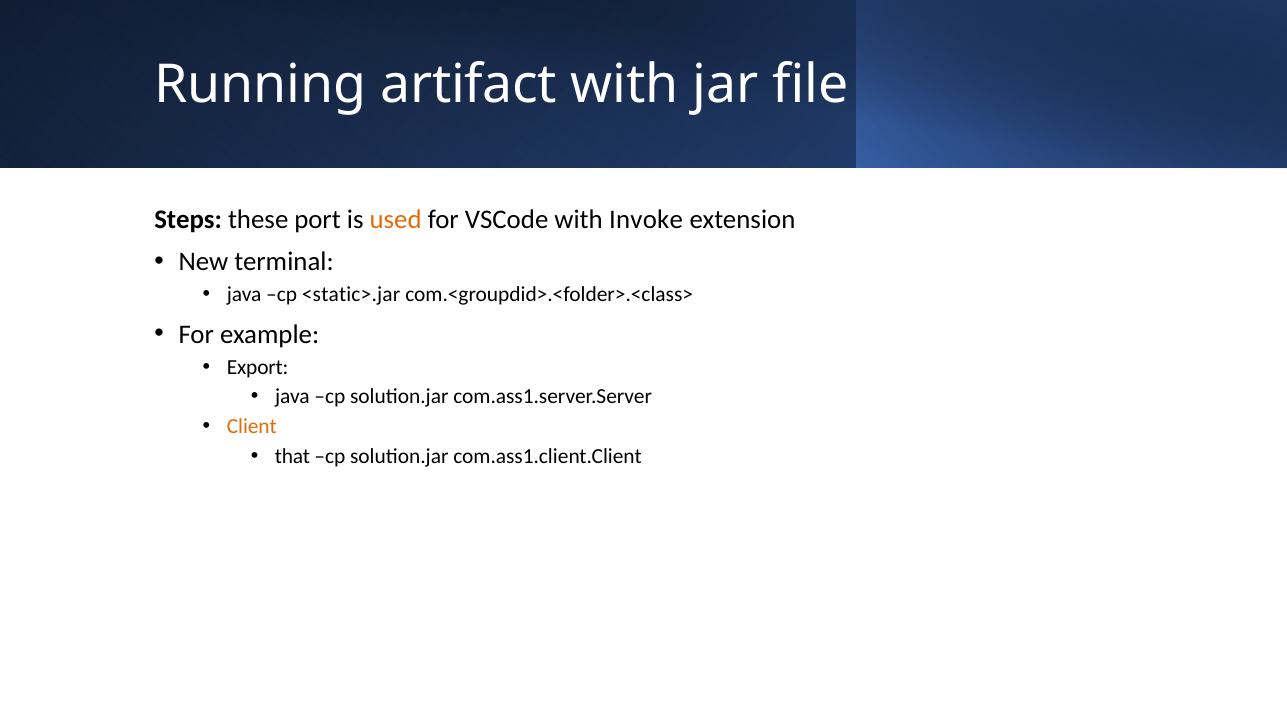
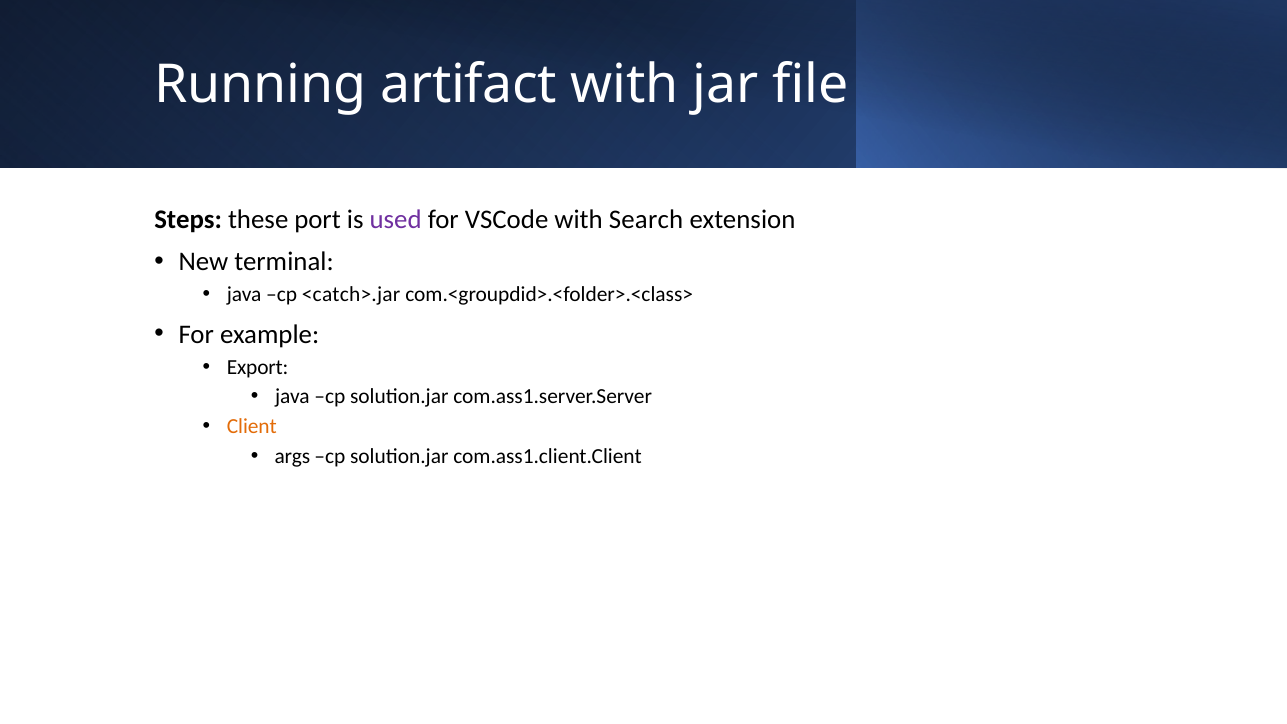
used colour: orange -> purple
Invoke: Invoke -> Search
<static>.jar: <static>.jar -> <catch>.jar
that: that -> args
